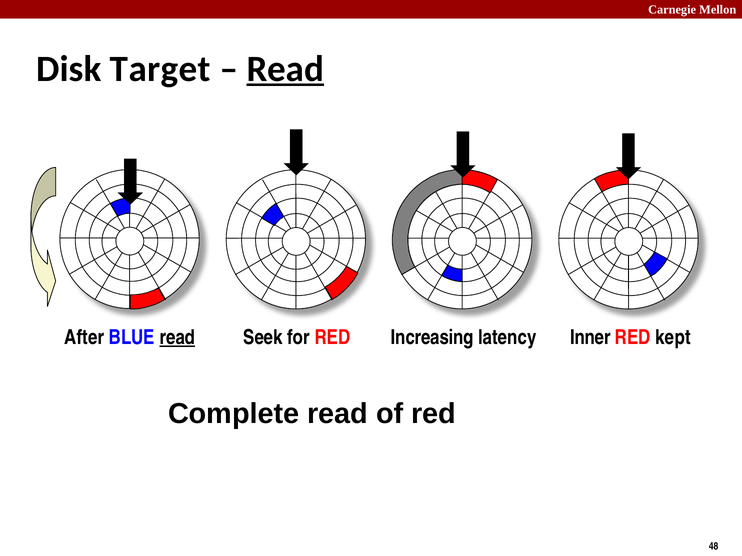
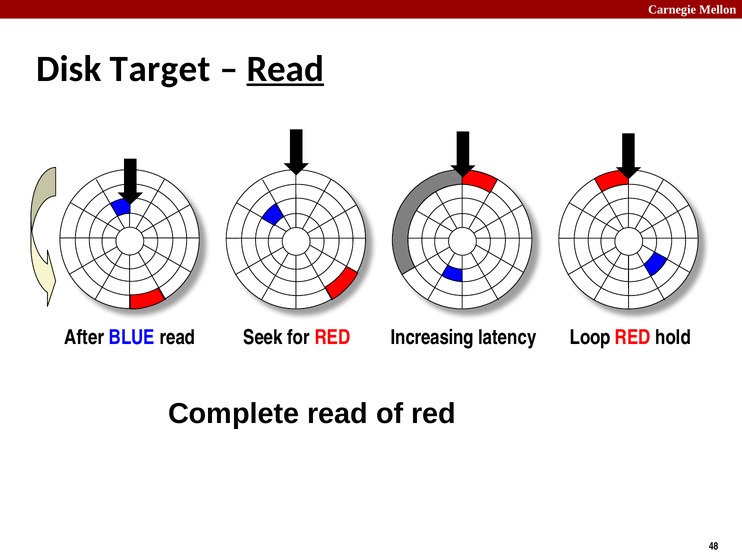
read at (177, 338) underline: present -> none
Inner: Inner -> Loop
kept: kept -> hold
